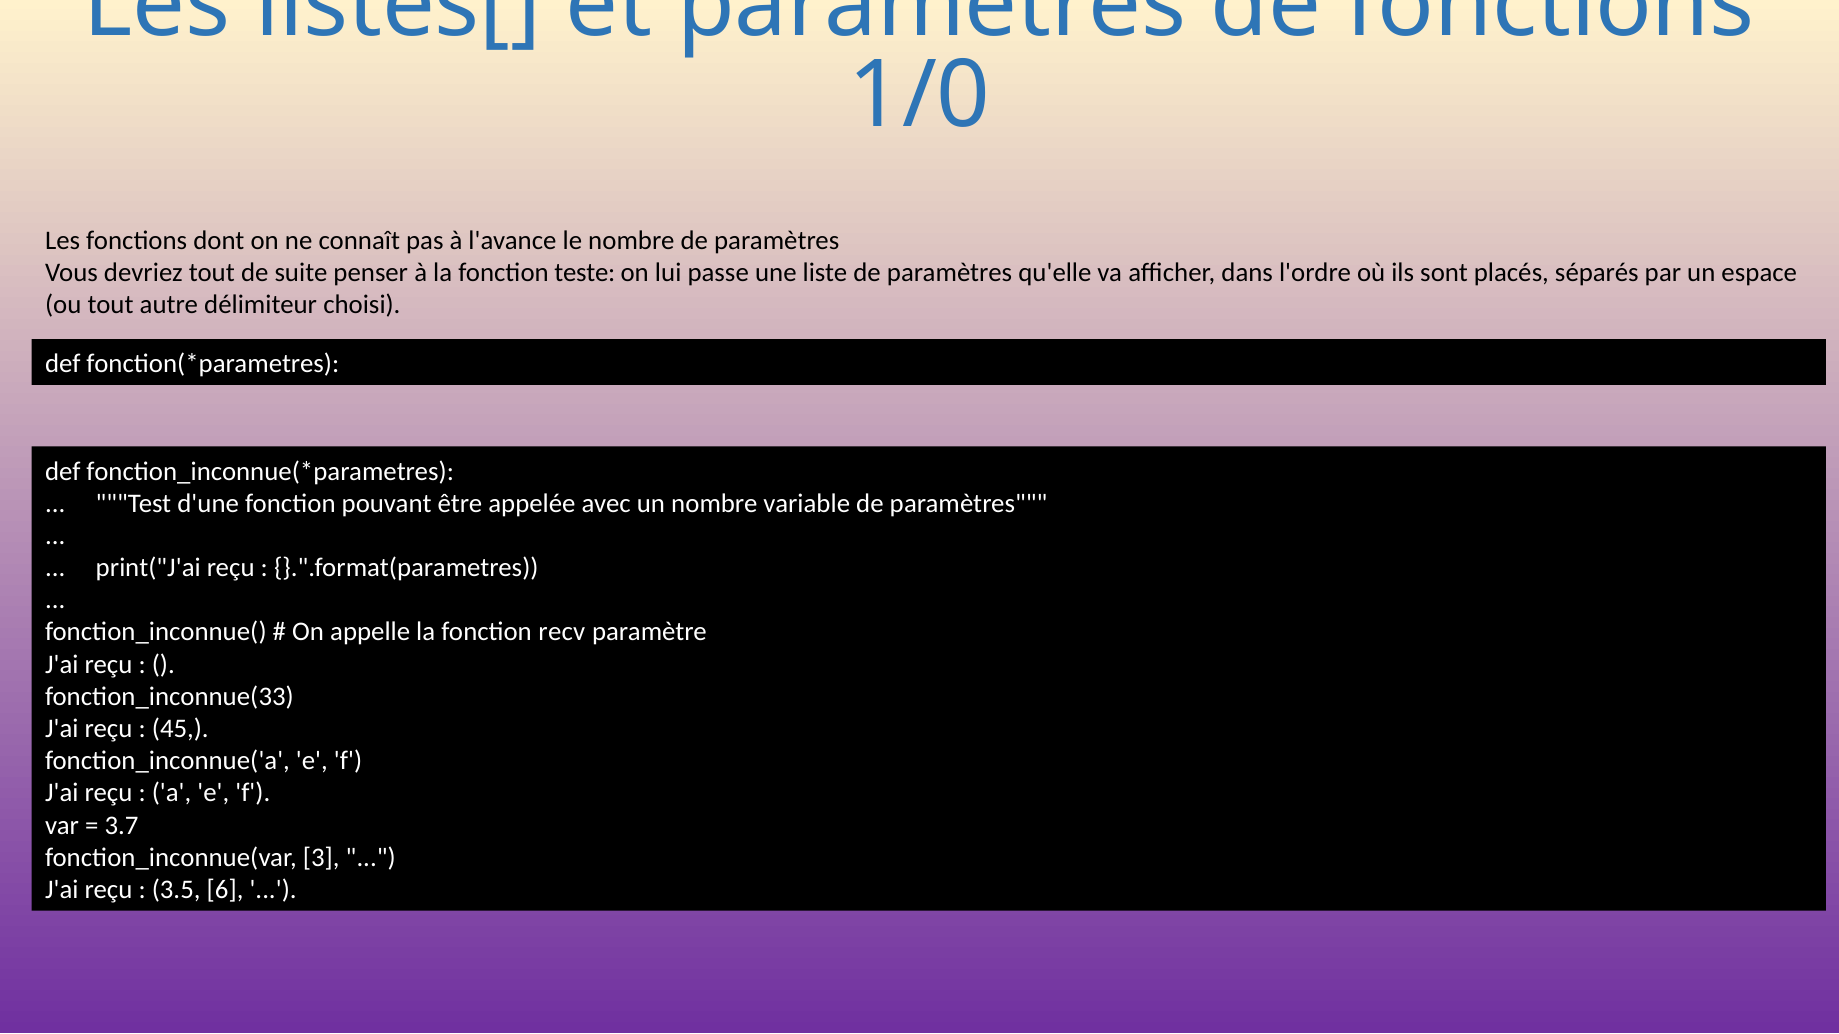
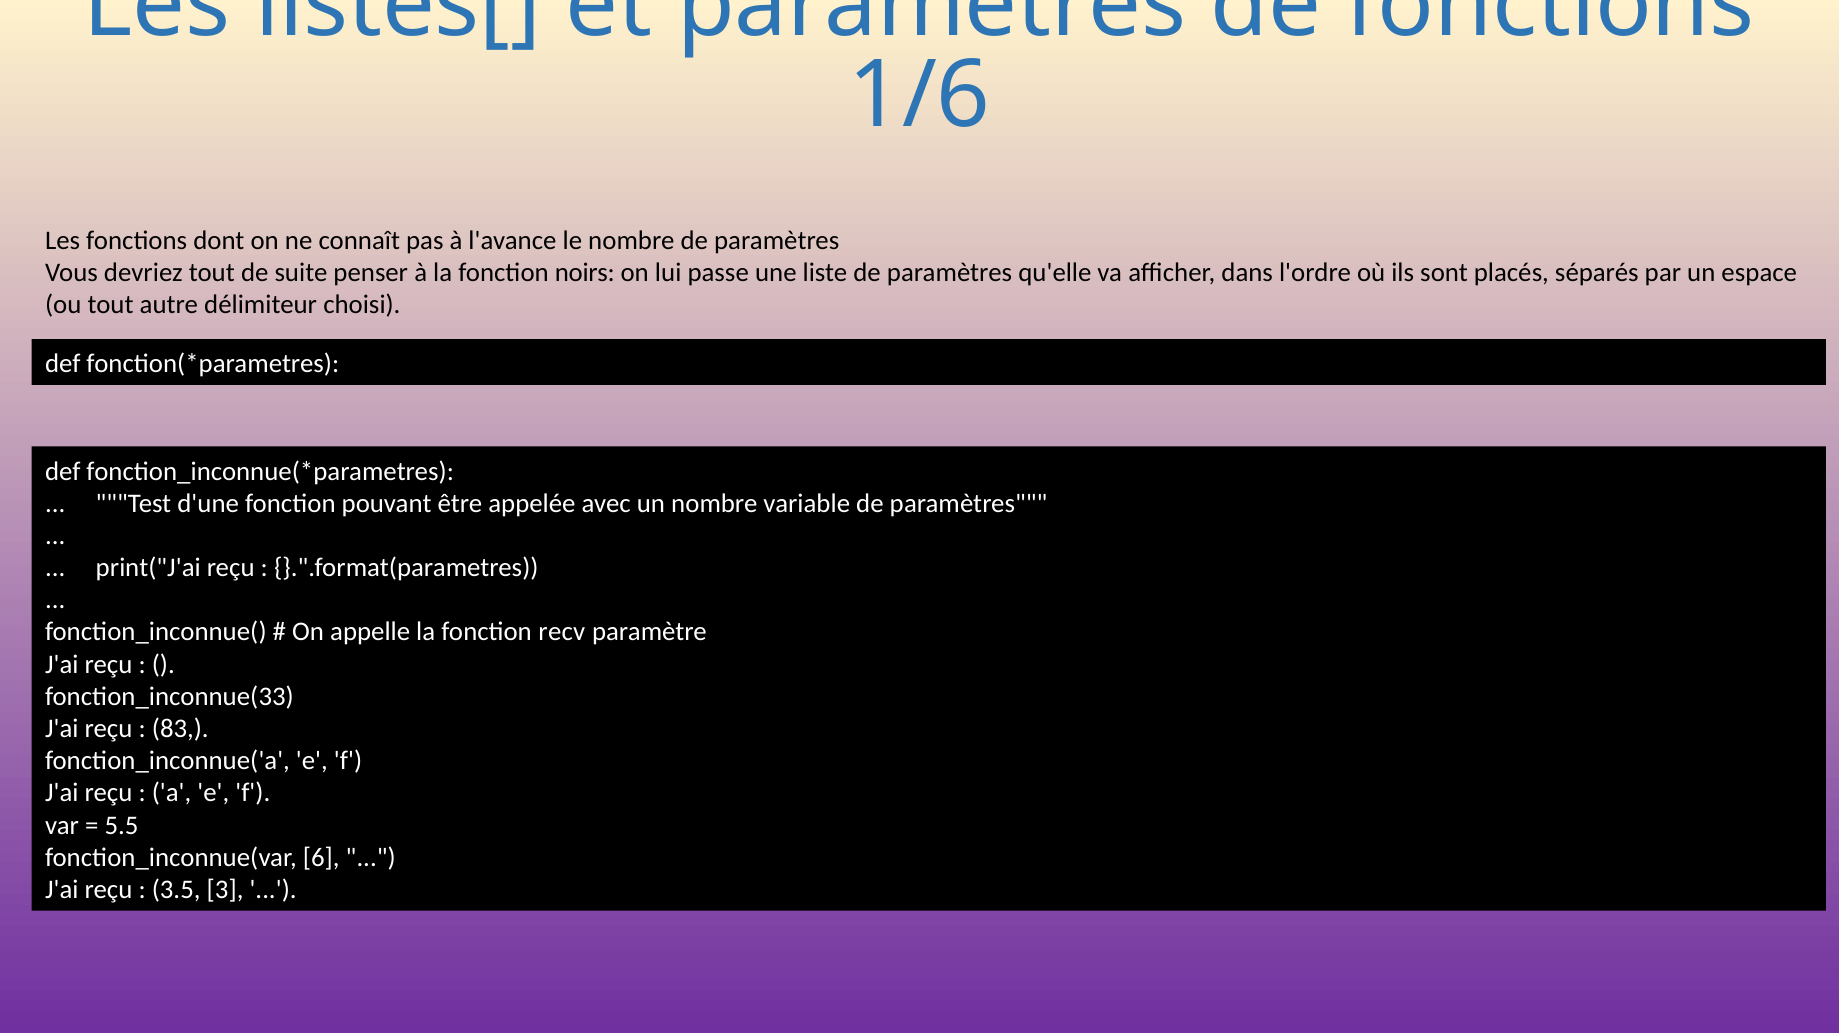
1/0: 1/0 -> 1/6
teste: teste -> noirs
45: 45 -> 83
3.7: 3.7 -> 5.5
3: 3 -> 6
6: 6 -> 3
